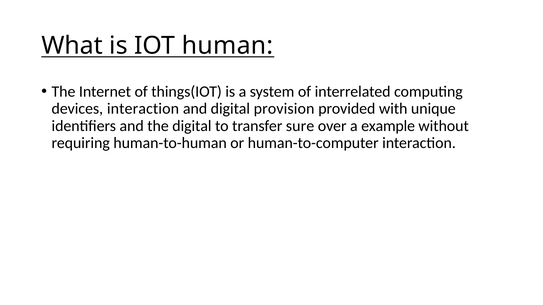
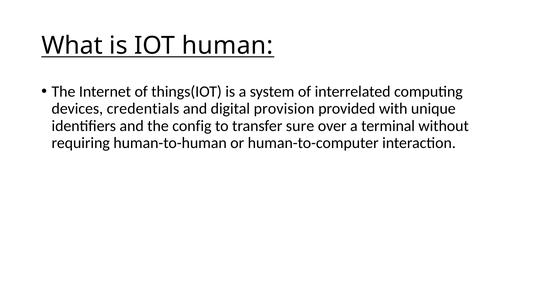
devices interaction: interaction -> credentials
the digital: digital -> config
example: example -> terminal
